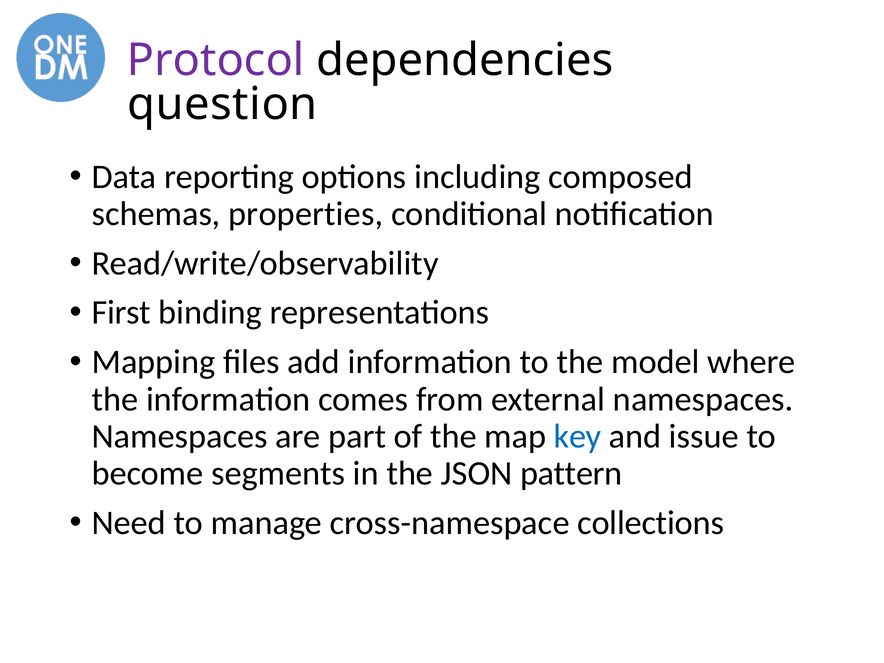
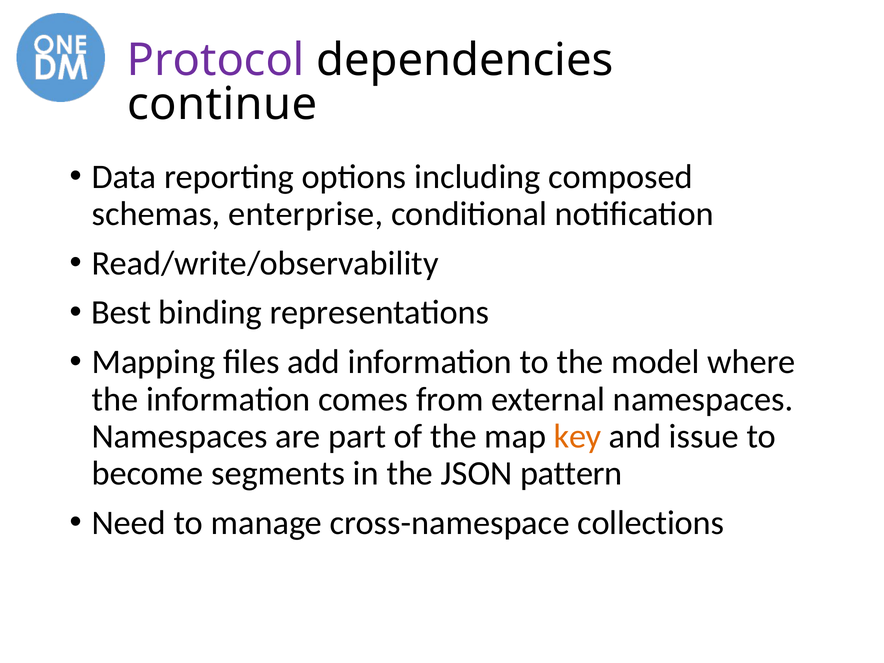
question: question -> continue
properties: properties -> enterprise
First: First -> Best
key colour: blue -> orange
